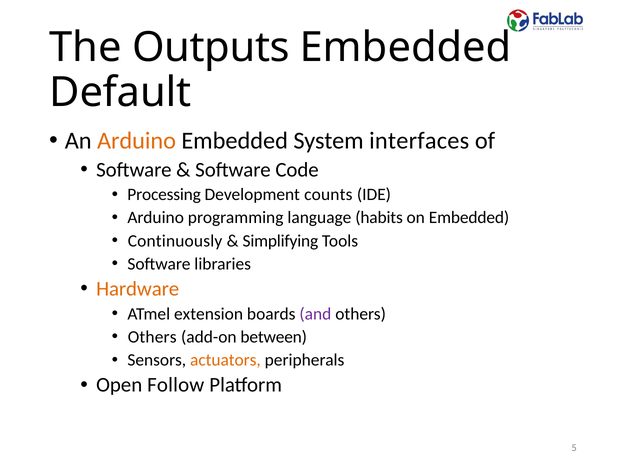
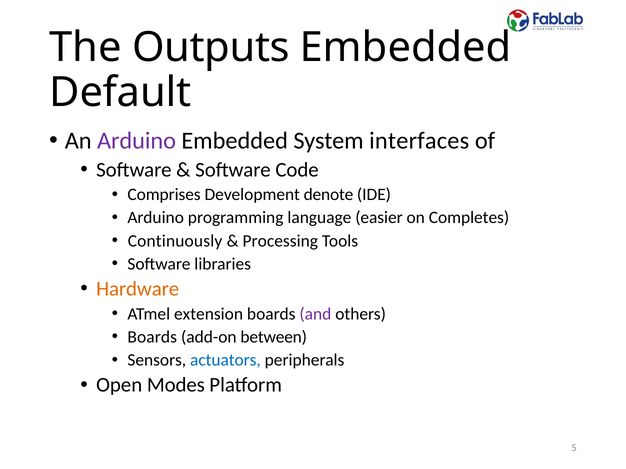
Arduino at (137, 141) colour: orange -> purple
Processing: Processing -> Comprises
counts: counts -> denote
habits: habits -> easier
on Embedded: Embedded -> Completes
Simplifying: Simplifying -> Processing
Others at (152, 337): Others -> Boards
actuators colour: orange -> blue
Follow: Follow -> Modes
